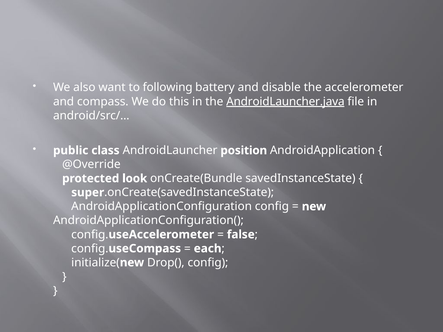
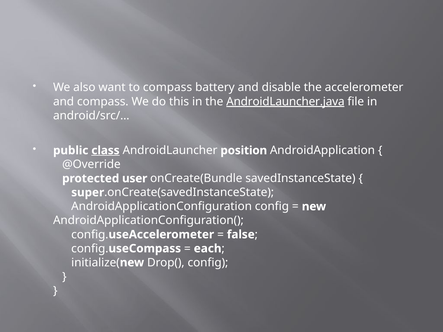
to following: following -> compass
class underline: none -> present
look: look -> user
